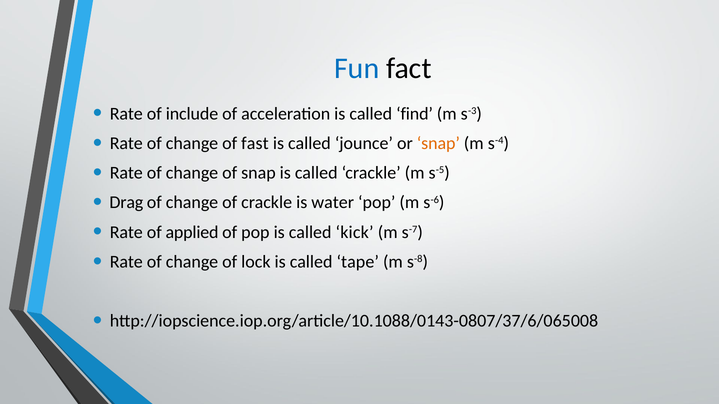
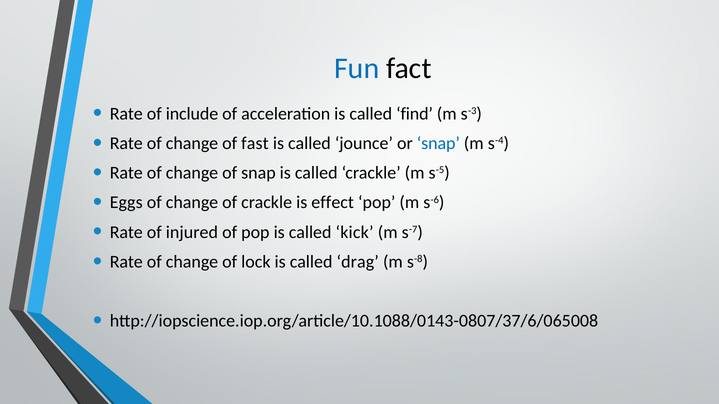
snap at (438, 143) colour: orange -> blue
Drag: Drag -> Eggs
water: water -> effect
applied: applied -> injured
tape: tape -> drag
